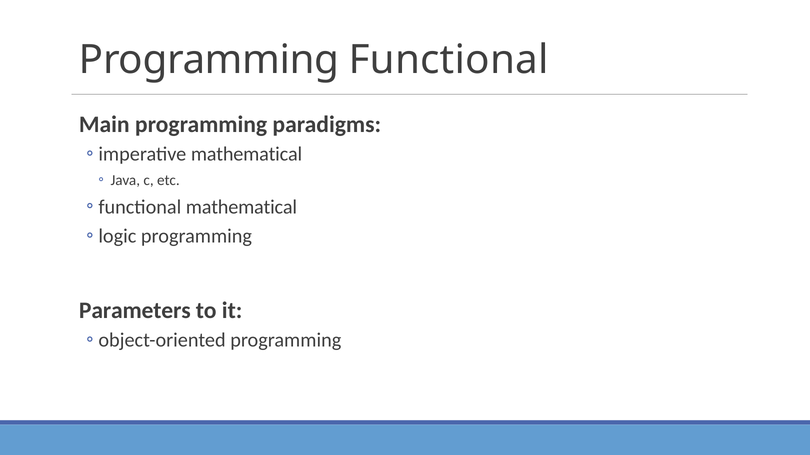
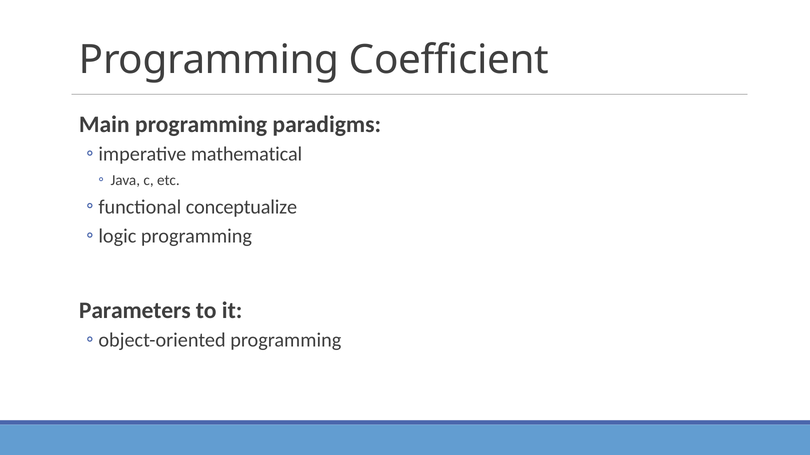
Functional: Functional -> Coefficient
mathematical at (241, 207): mathematical -> conceptualize
